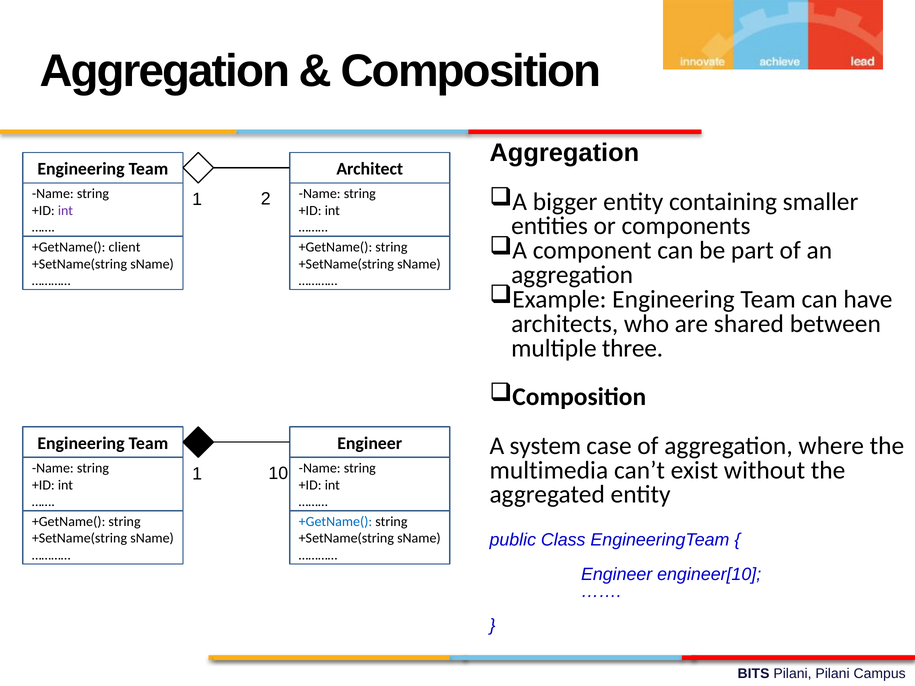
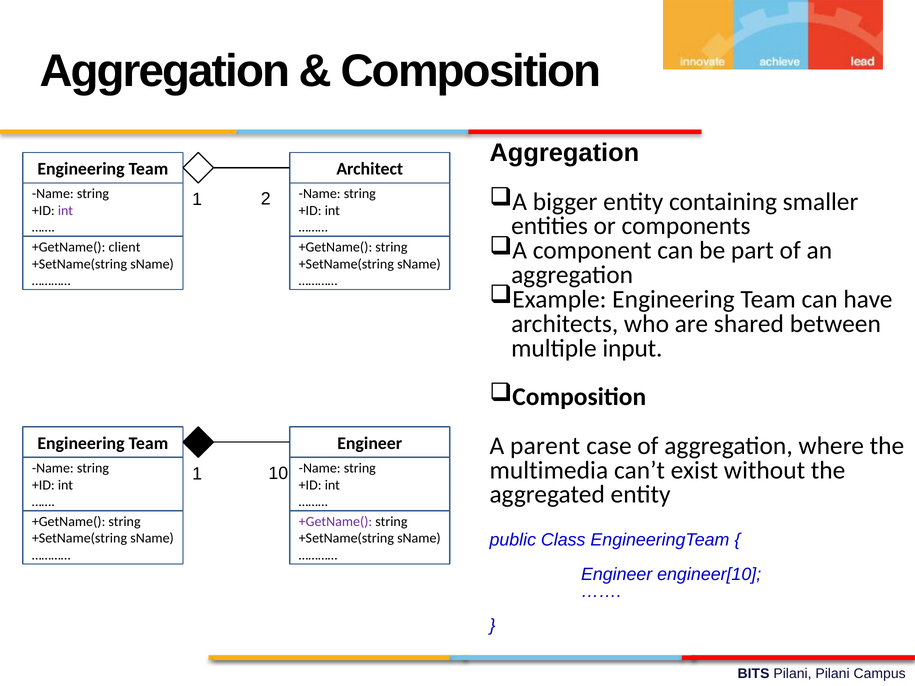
three: three -> input
system: system -> parent
+GetName( at (335, 522) colour: blue -> purple
